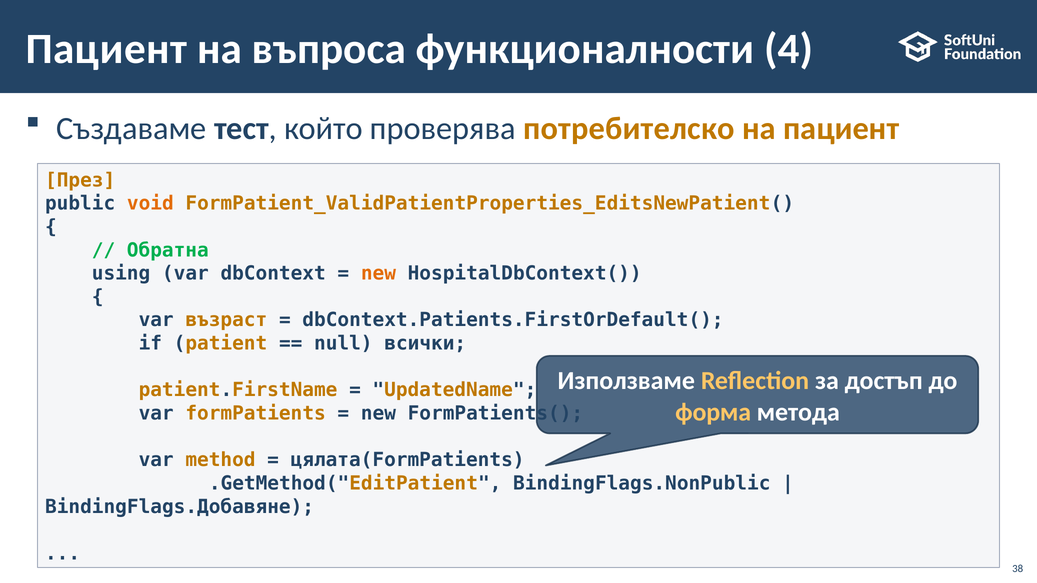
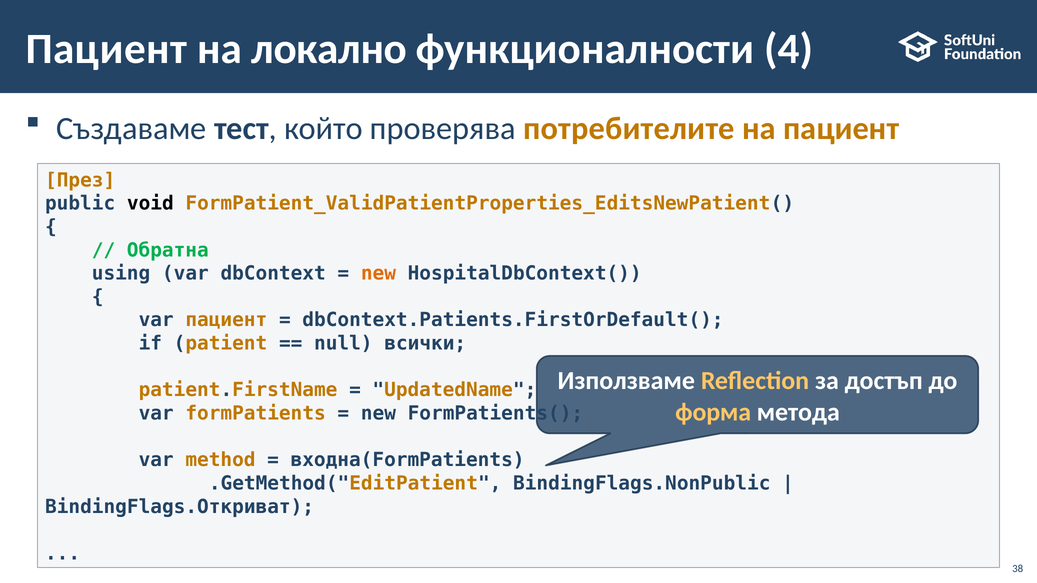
въпроса: въпроса -> локално
потребителско: потребителско -> потребителите
void colour: orange -> black
var възраст: възраст -> пациент
цялата(FormPatients: цялата(FormPatients -> входна(FormPatients
BindingFlags.Добавяне: BindingFlags.Добавяне -> BindingFlags.Откриват
